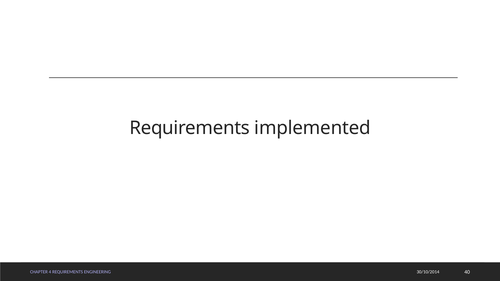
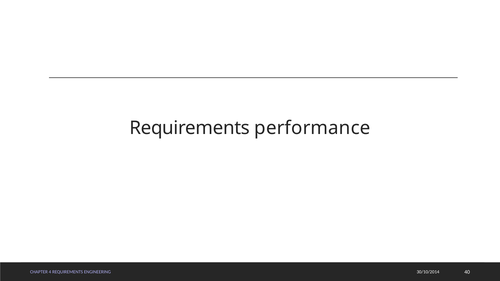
implemented: implemented -> performance
